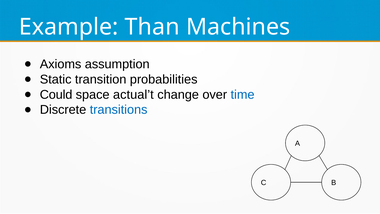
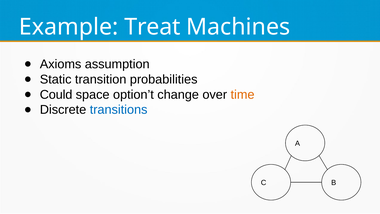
Than: Than -> Treat
actual’t: actual’t -> option’t
time colour: blue -> orange
